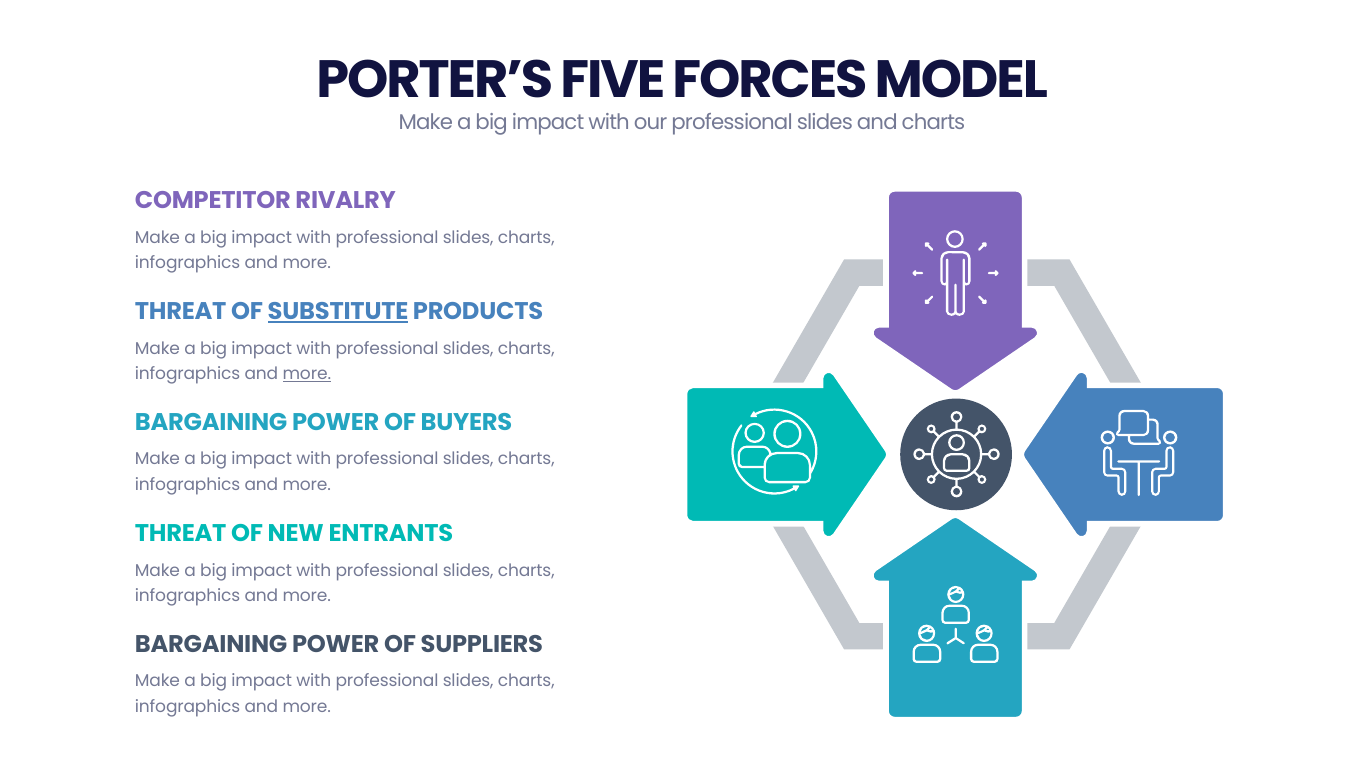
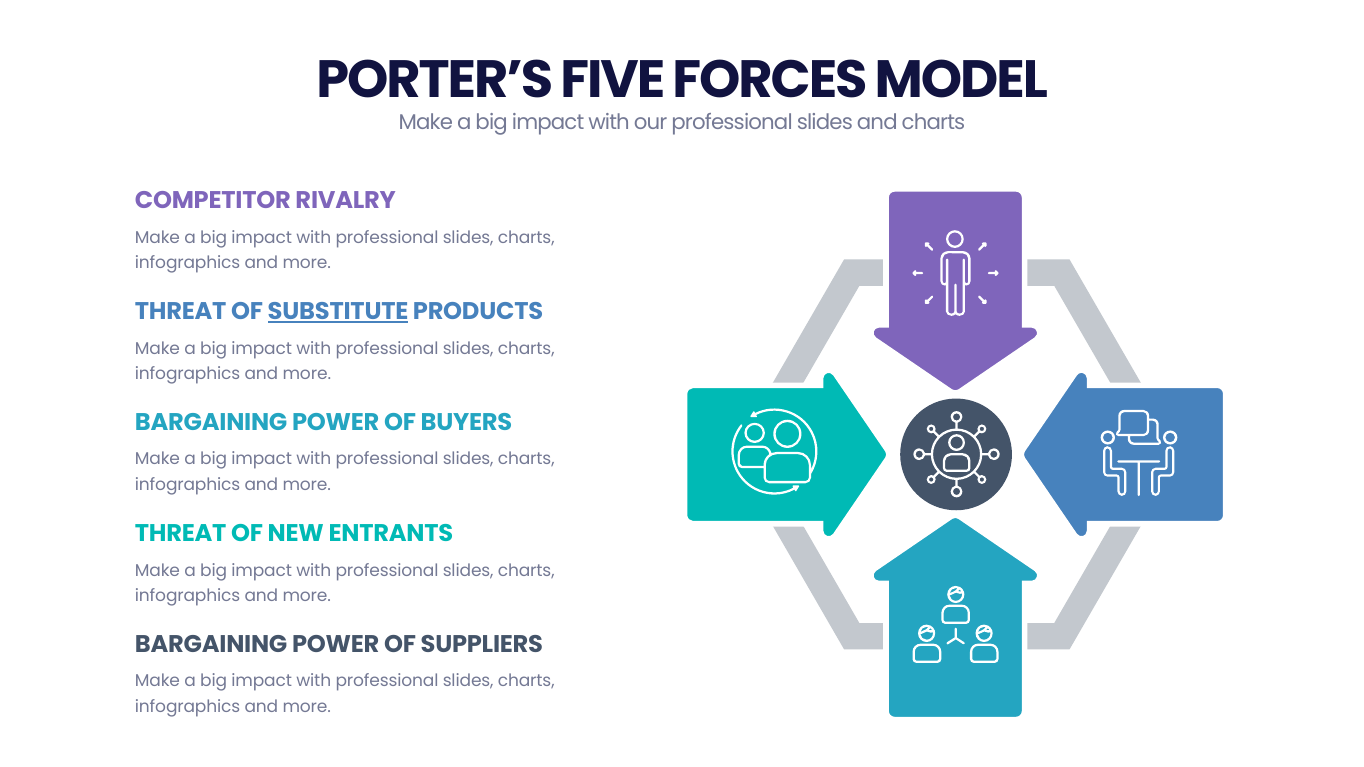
more at (307, 374) underline: present -> none
